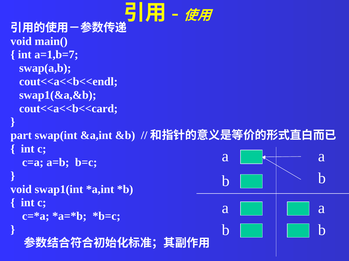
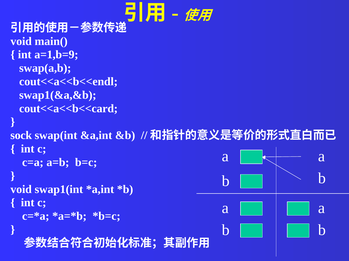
a=1,b=7: a=1,b=7 -> a=1,b=9
part: part -> sock
